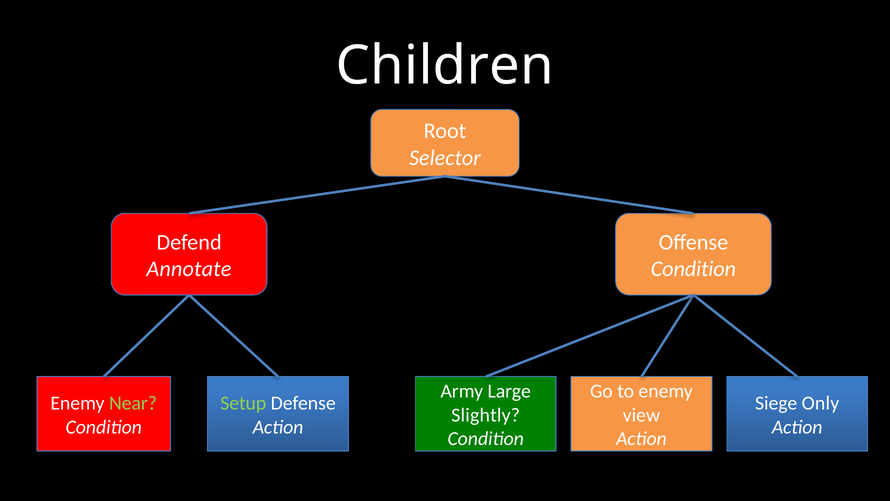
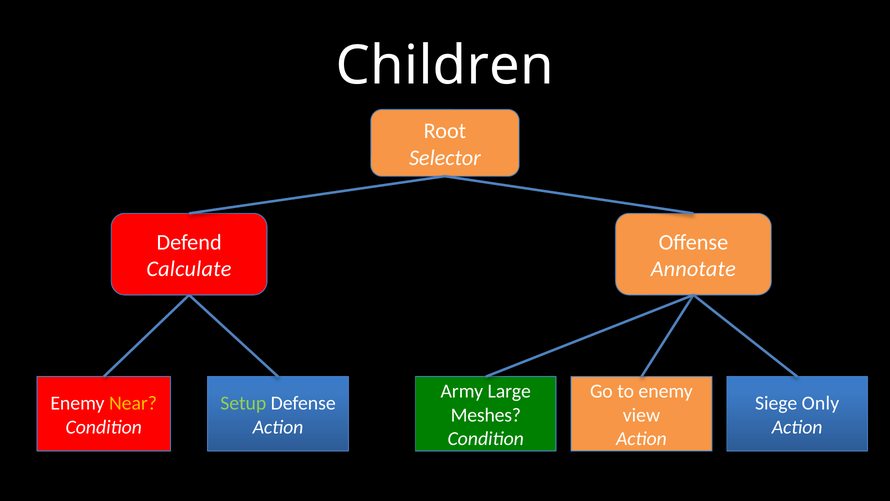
Annotate: Annotate -> Calculate
Condition at (693, 269): Condition -> Annotate
Near colour: light green -> yellow
Slightly: Slightly -> Meshes
